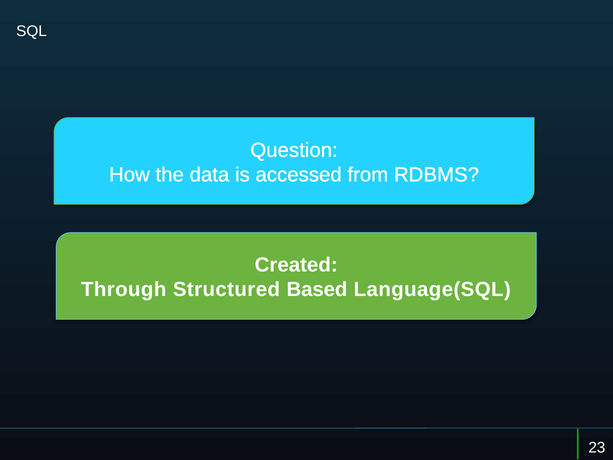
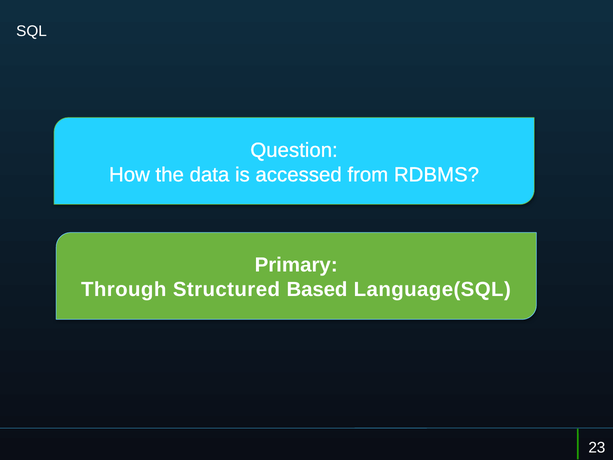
Created: Created -> Primary
